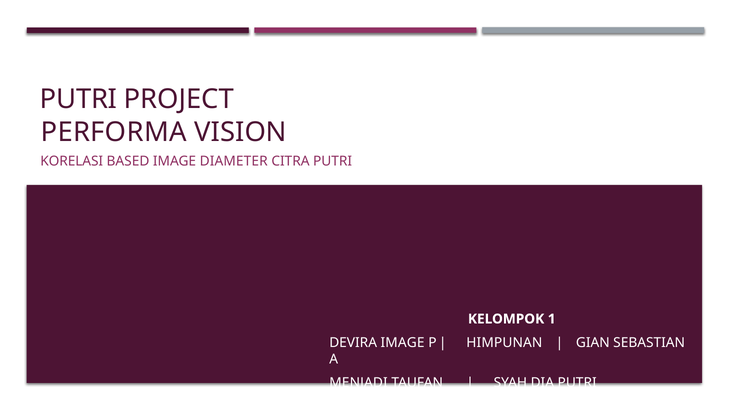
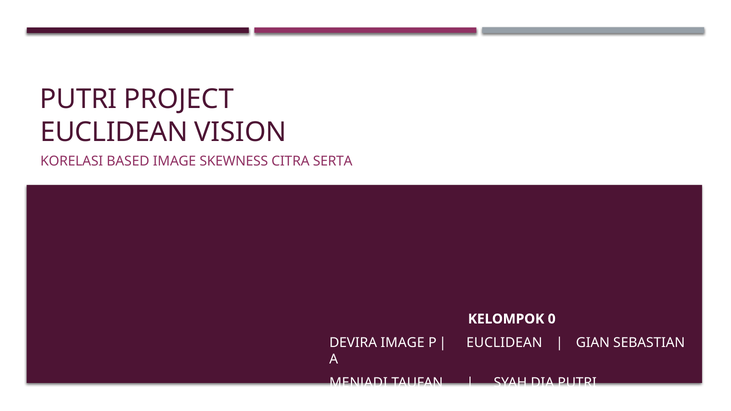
PERFORMA at (114, 132): PERFORMA -> EUCLIDEAN
DIAMETER: DIAMETER -> SKEWNESS
CITRA PUTRI: PUTRI -> SERTA
1: 1 -> 0
HIMPUNAN at (504, 343): HIMPUNAN -> EUCLIDEAN
